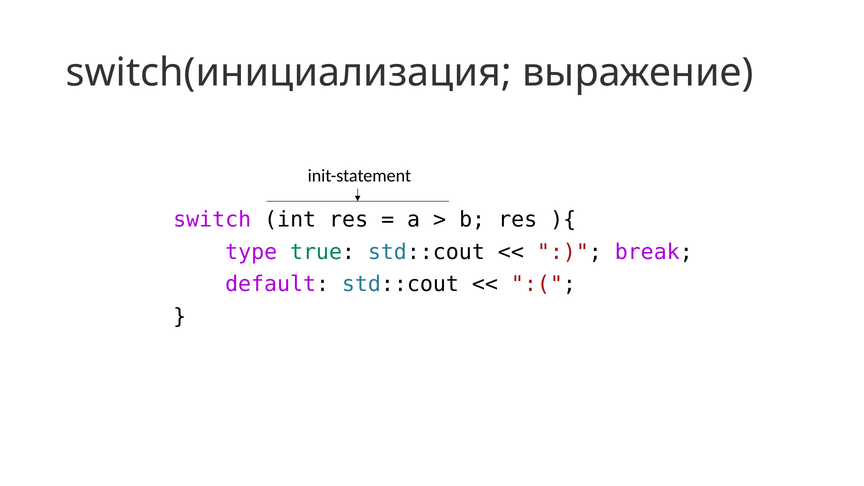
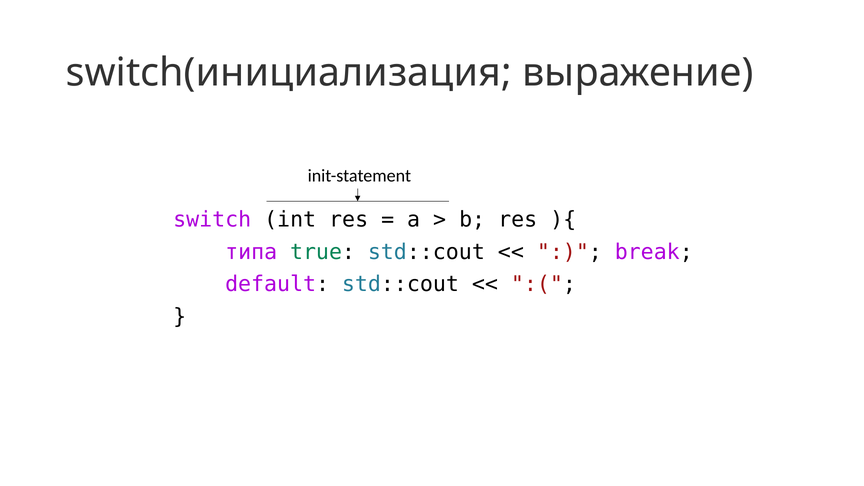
type: type -> типа
